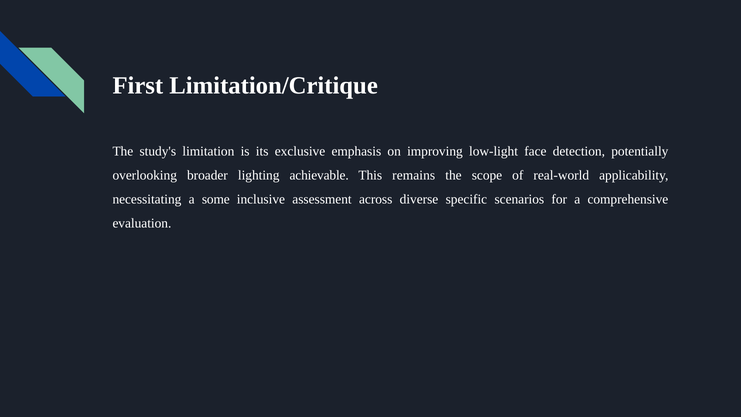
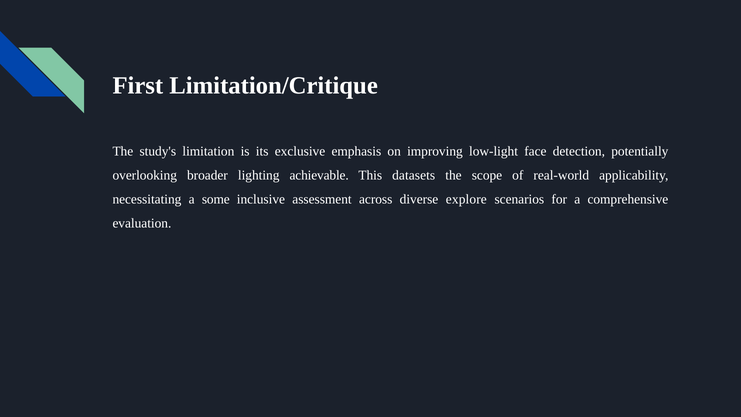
remains: remains -> datasets
specific: specific -> explore
